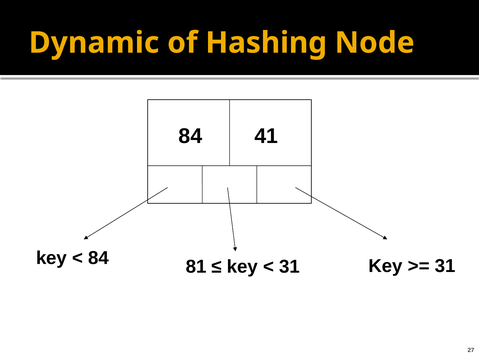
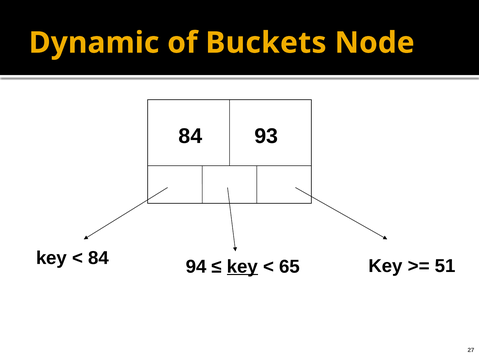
Hashing: Hashing -> Buckets
41: 41 -> 93
81: 81 -> 94
key at (242, 267) underline: none -> present
31 at (289, 267): 31 -> 65
31 at (445, 266): 31 -> 51
